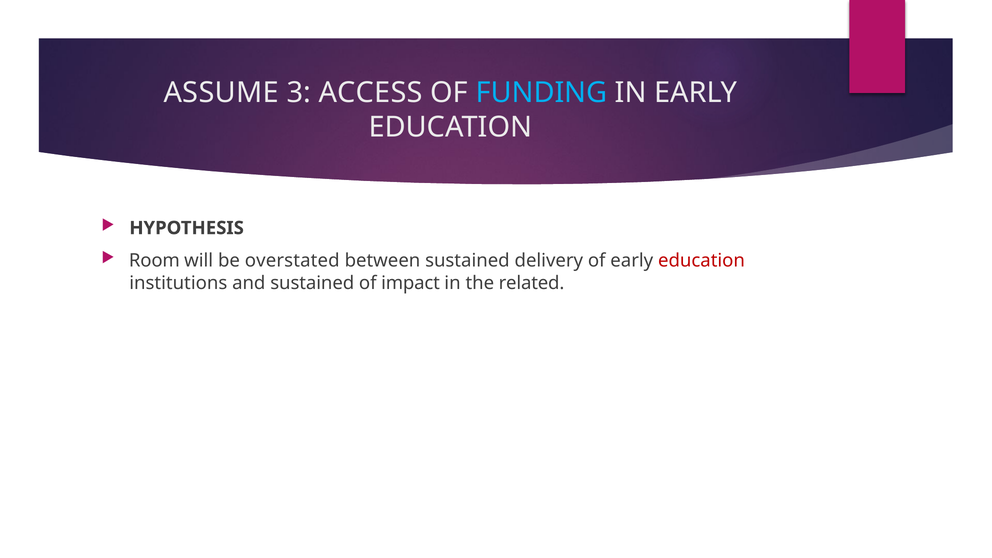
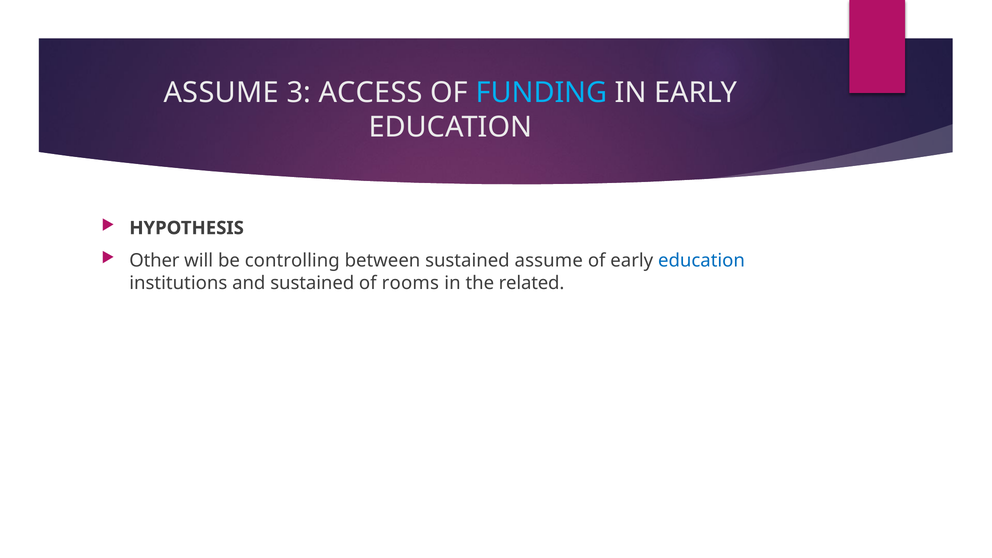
Room: Room -> Other
overstated: overstated -> controlling
sustained delivery: delivery -> assume
education at (702, 261) colour: red -> blue
impact: impact -> rooms
